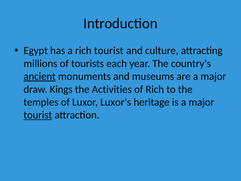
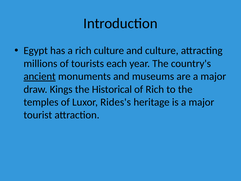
rich tourist: tourist -> culture
Activities: Activities -> Historical
Luxor's: Luxor's -> Rides's
tourist at (38, 115) underline: present -> none
